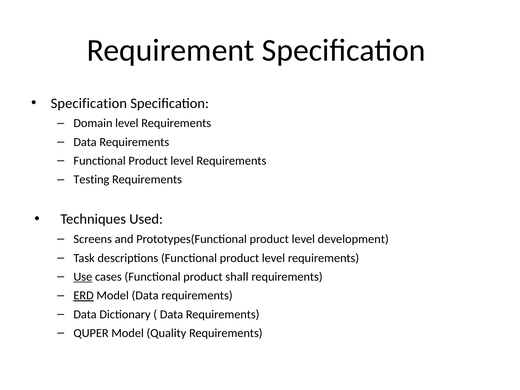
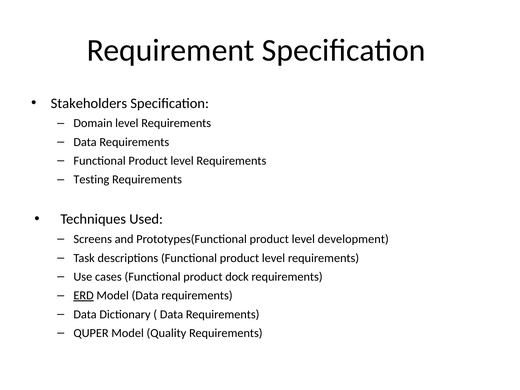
Specification at (89, 103): Specification -> Stakeholders
Use underline: present -> none
shall: shall -> dock
